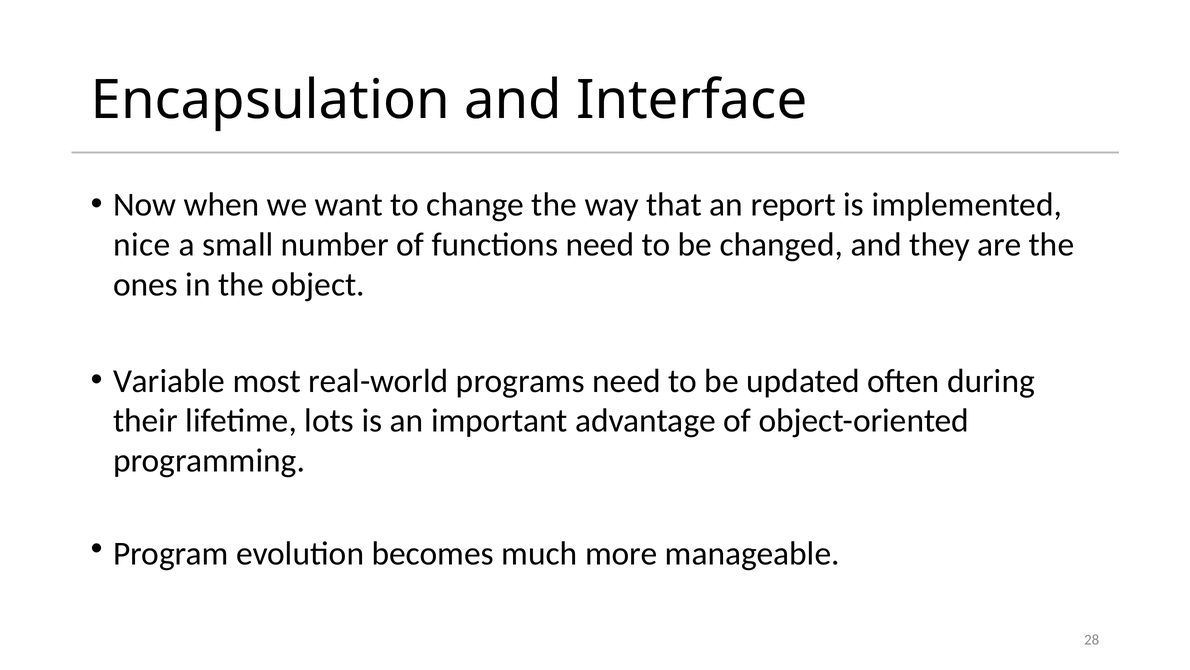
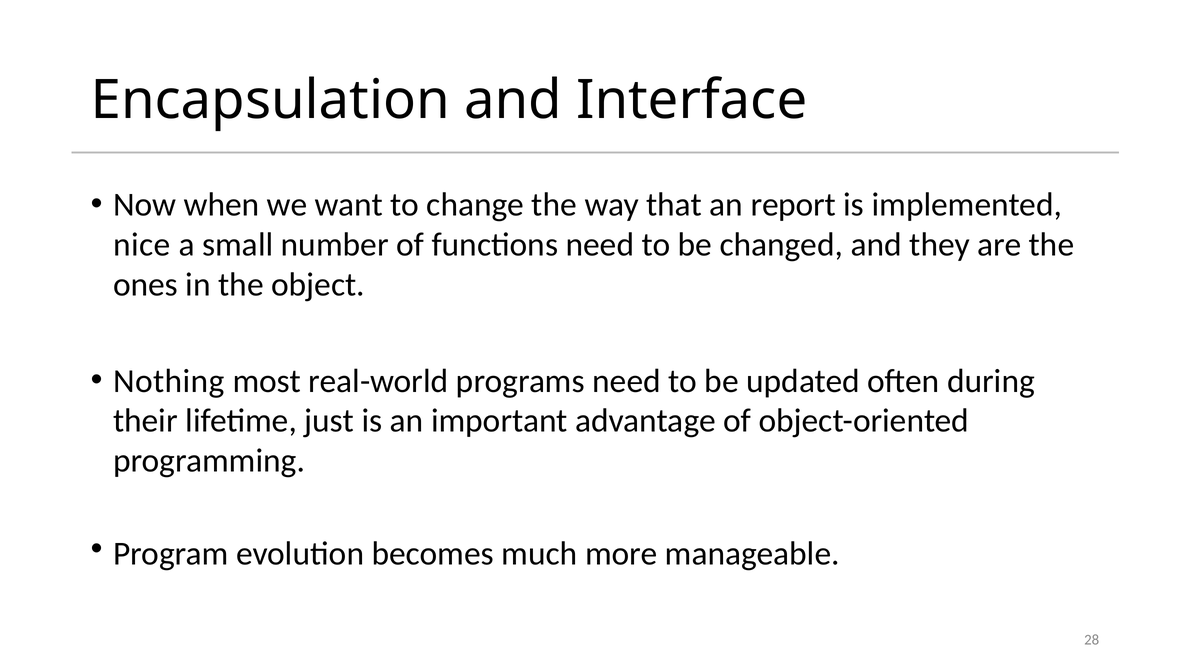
Variable: Variable -> Nothing
lots: lots -> just
